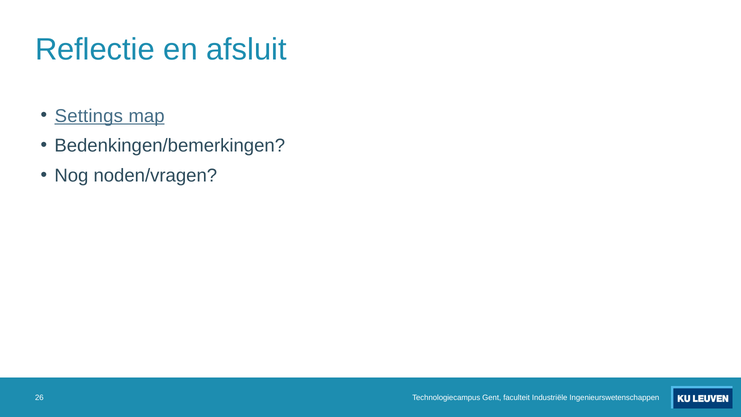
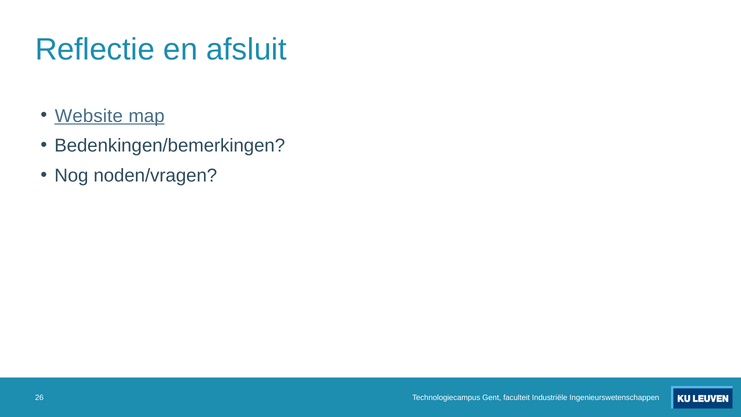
Settings: Settings -> Website
